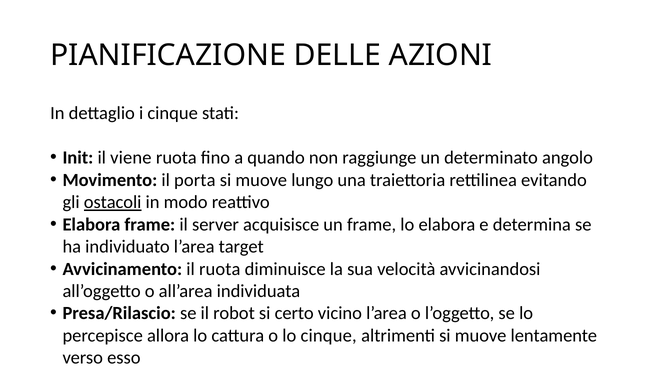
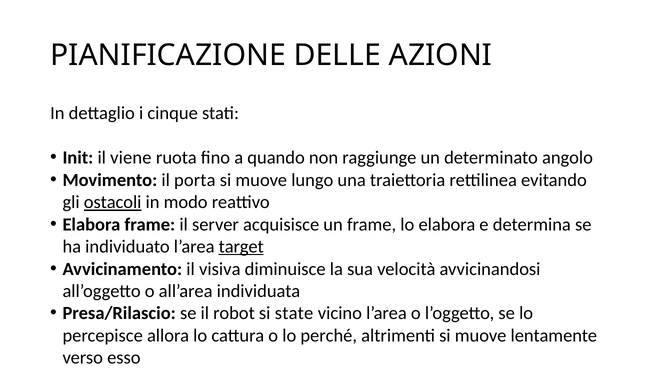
target underline: none -> present
il ruota: ruota -> visiva
certo: certo -> state
lo cinque: cinque -> perché
